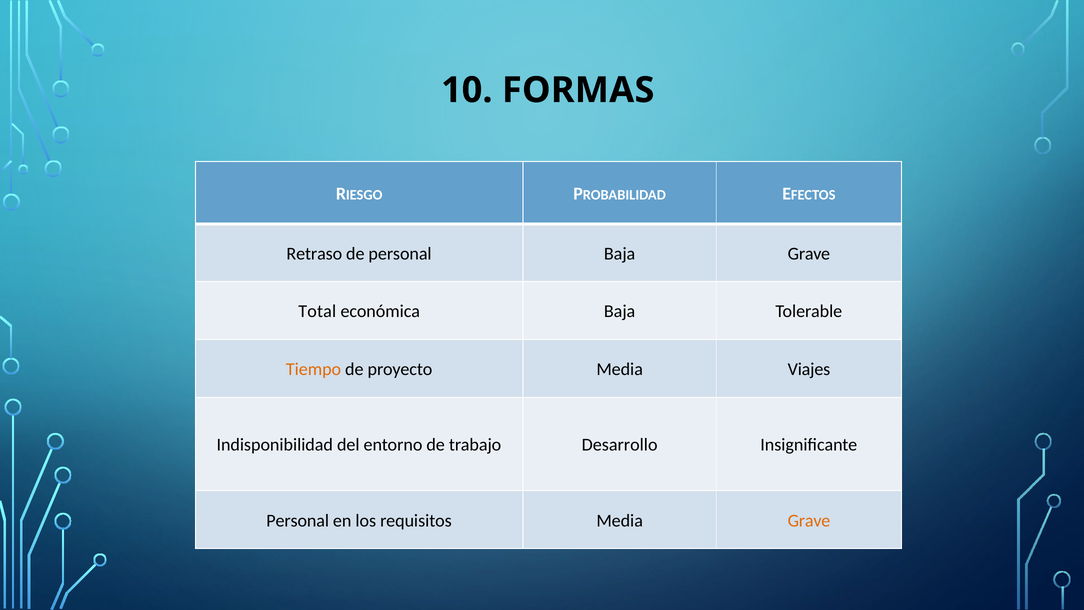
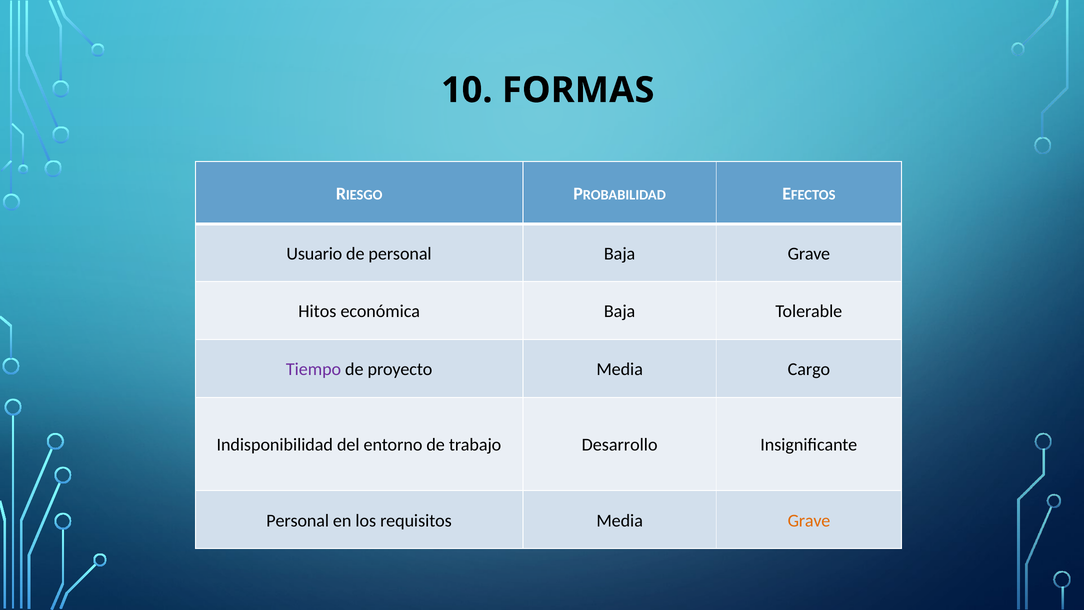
Retraso: Retraso -> Usuario
Total: Total -> Hitos
Tiempo colour: orange -> purple
Viajes: Viajes -> Cargo
